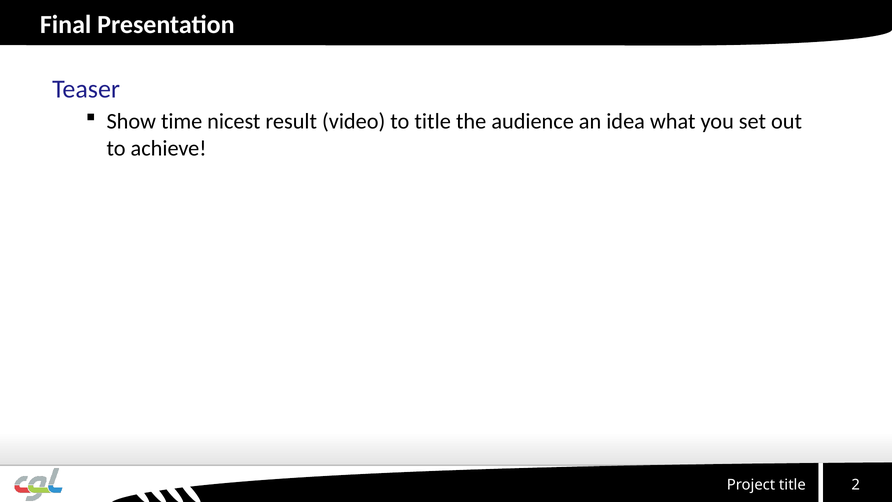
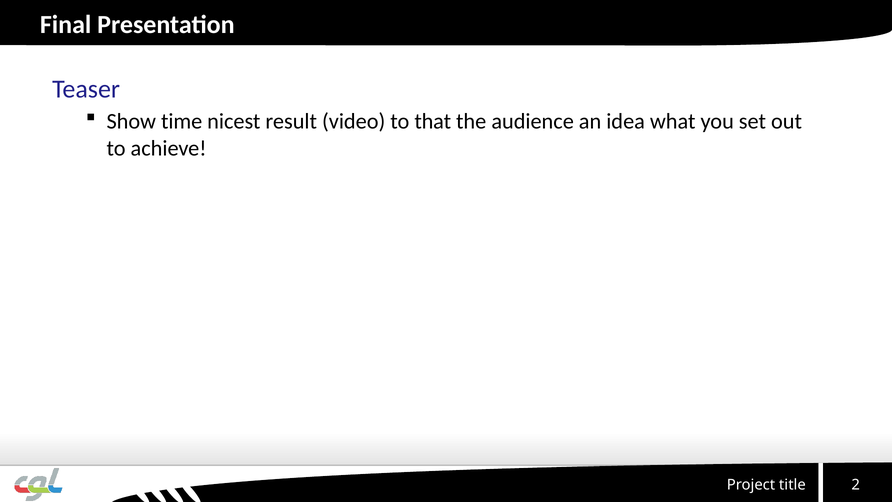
to title: title -> that
